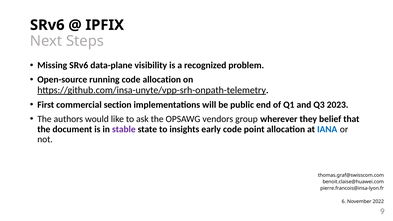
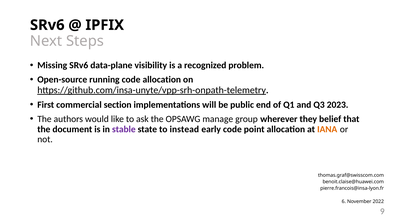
vendors: vendors -> manage
insights: insights -> instead
IANA colour: blue -> orange
